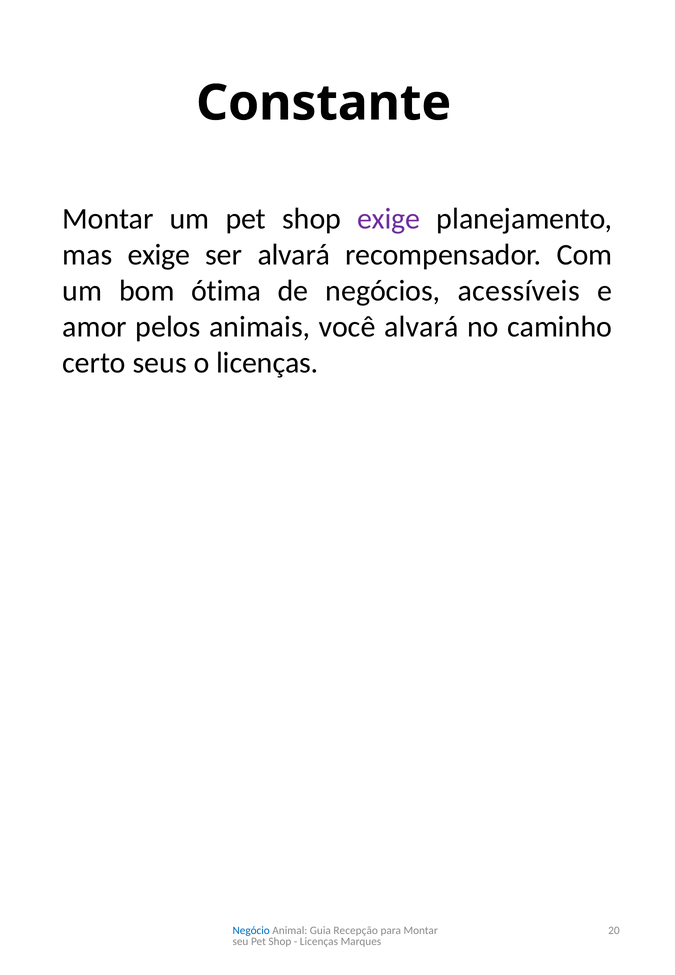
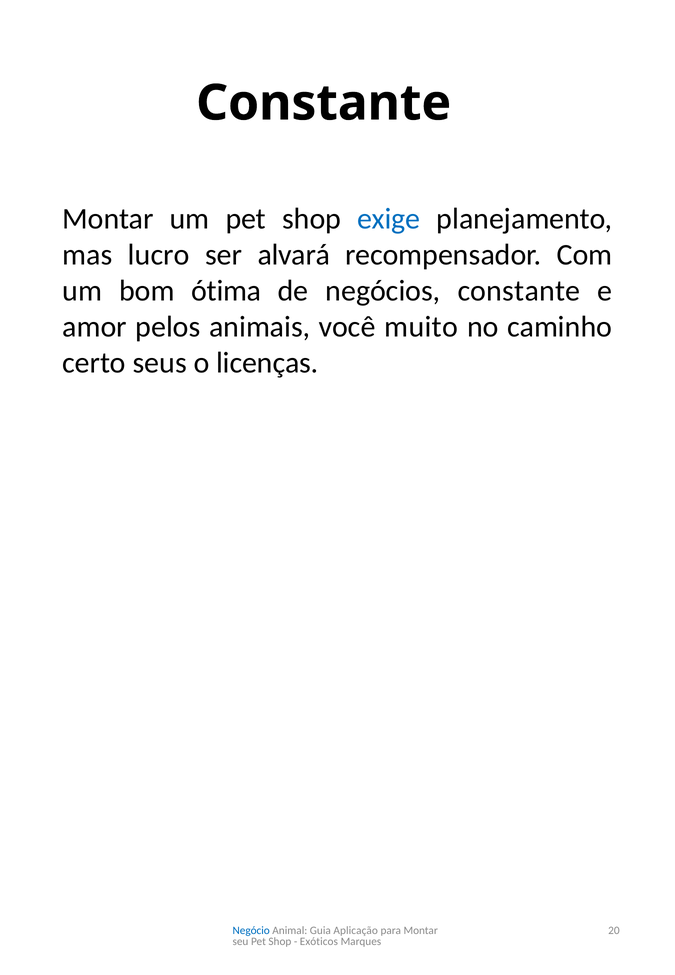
exige at (389, 219) colour: purple -> blue
mas exige: exige -> lucro
negócios acessíveis: acessíveis -> constante
você alvará: alvará -> muito
Recepção: Recepção -> Aplicação
Licenças at (319, 942): Licenças -> Exóticos
